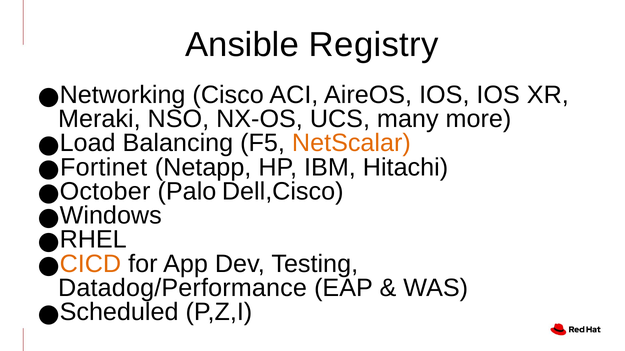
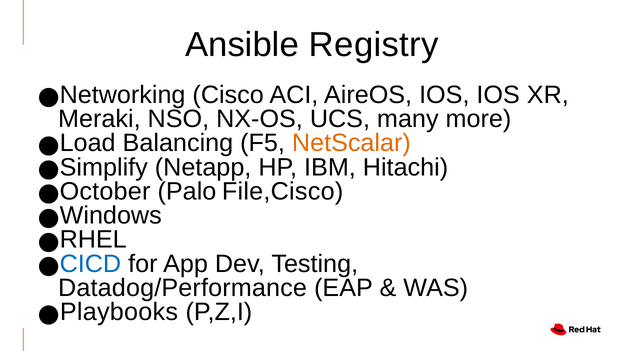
Fortinet: Fortinet -> Simplify
Dell,Cisco: Dell,Cisco -> File,Cisco
CICD colour: orange -> blue
Scheduled: Scheduled -> Playbooks
